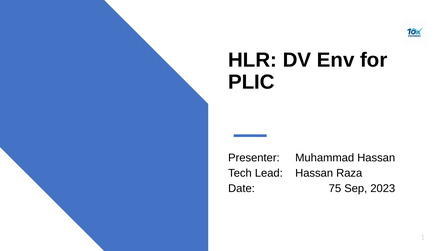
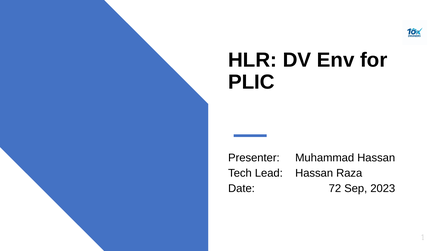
75: 75 -> 72
